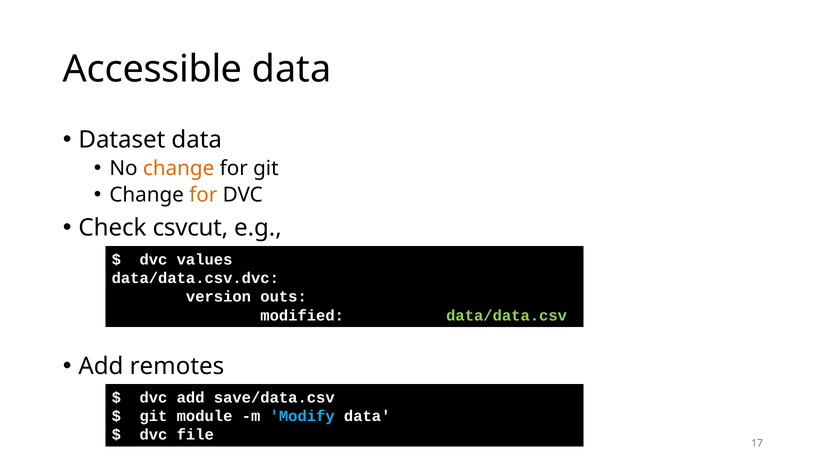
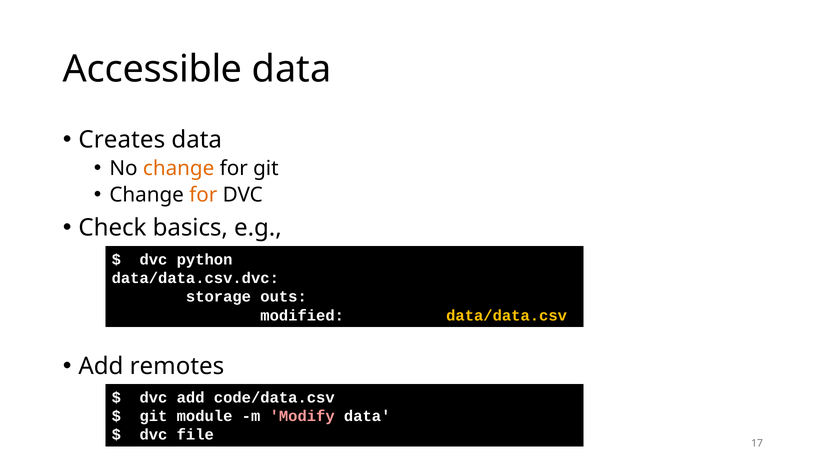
Dataset: Dataset -> Creates
csvcut: csvcut -> basics
values: values -> python
version: version -> storage
data/data.csv colour: light green -> yellow
save/data.csv: save/data.csv -> code/data.csv
Modify colour: light blue -> pink
